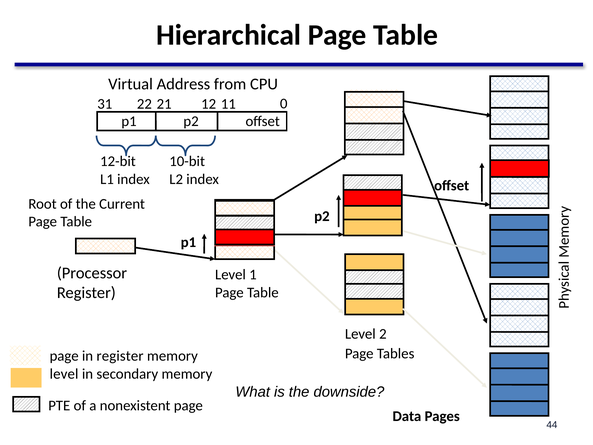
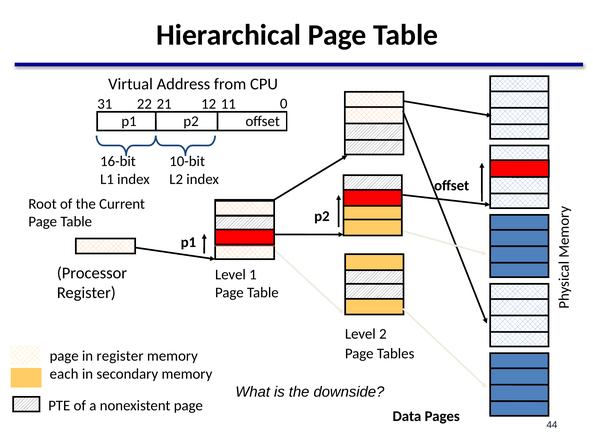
12-bit: 12-bit -> 16-bit
level at (64, 374): level -> each
